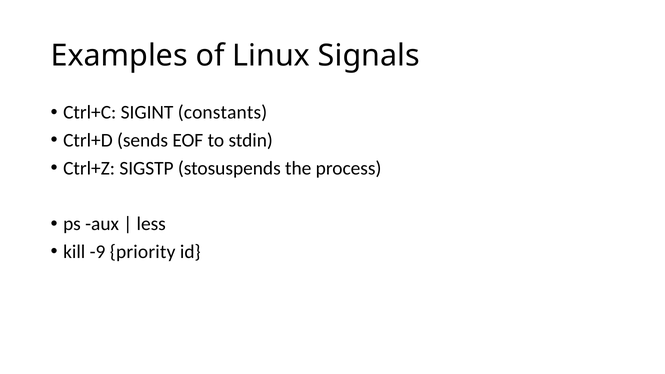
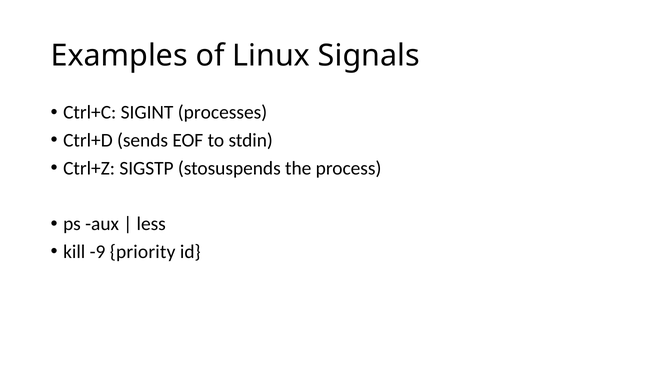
constants: constants -> processes
